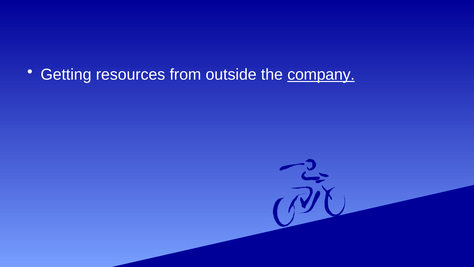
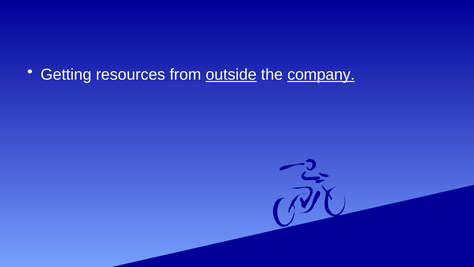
outside underline: none -> present
